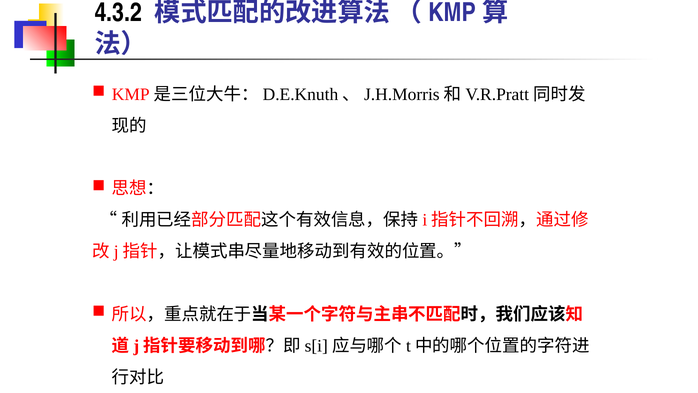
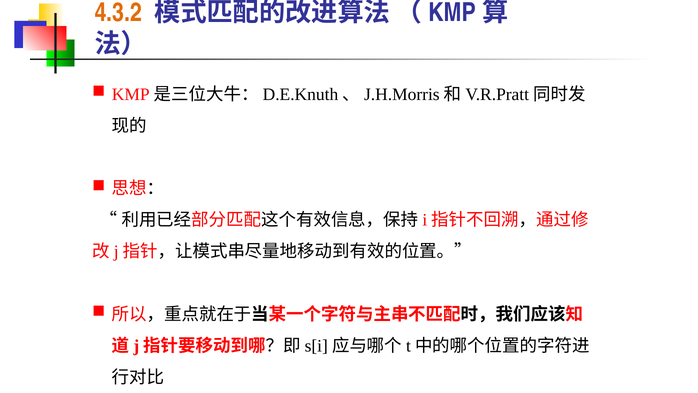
4.3.2 colour: black -> orange
